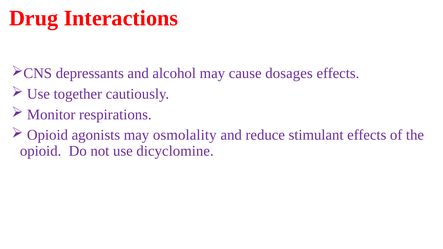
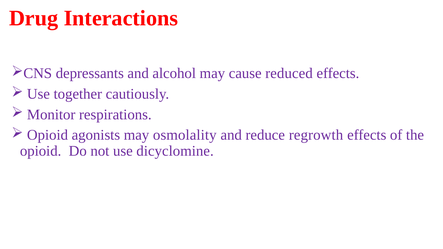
dosages: dosages -> reduced
stimulant: stimulant -> regrowth
